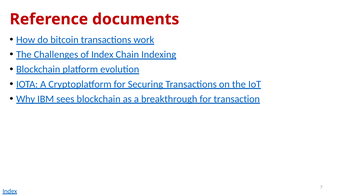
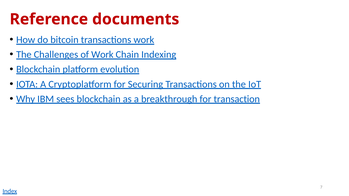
of Index: Index -> Work
